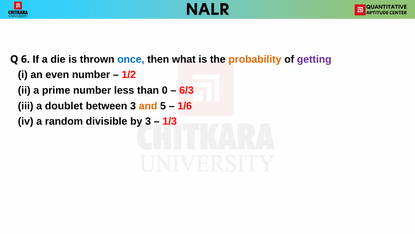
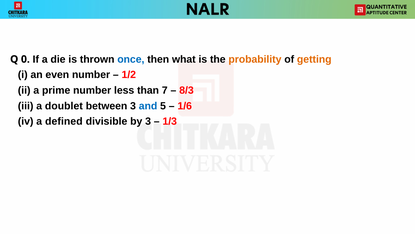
6: 6 -> 0
getting colour: purple -> orange
0: 0 -> 7
6/3: 6/3 -> 8/3
and colour: orange -> blue
random: random -> defined
